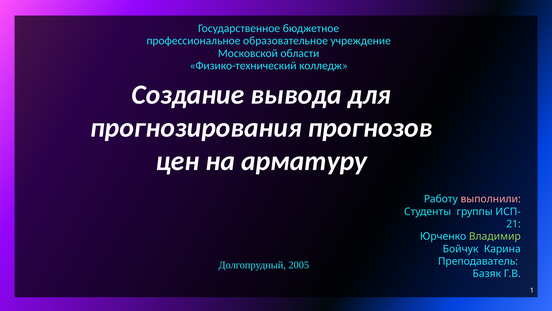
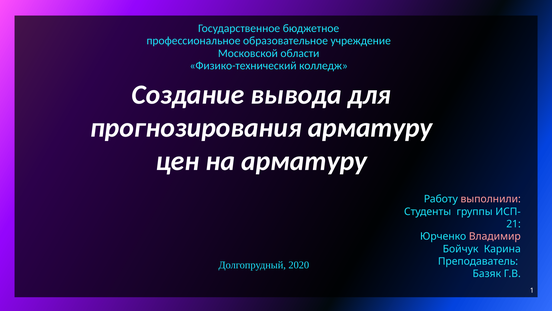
прогнозирования прогнозов: прогнозов -> арматуру
Владимир colour: light green -> pink
2005: 2005 -> 2020
